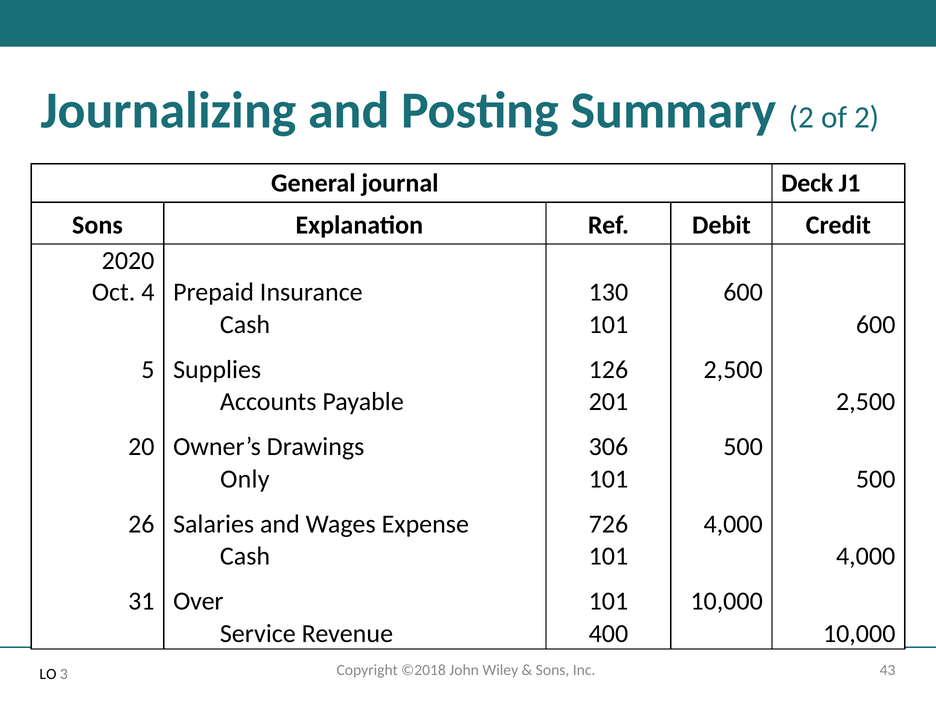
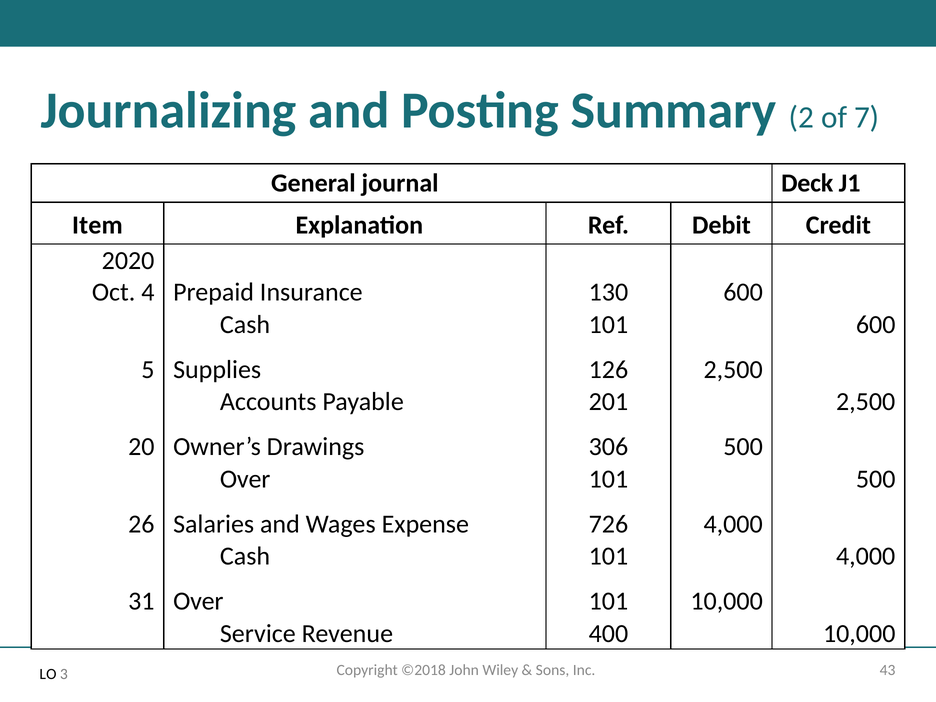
of 2: 2 -> 7
Sons at (97, 225): Sons -> Item
Only at (245, 479): Only -> Over
